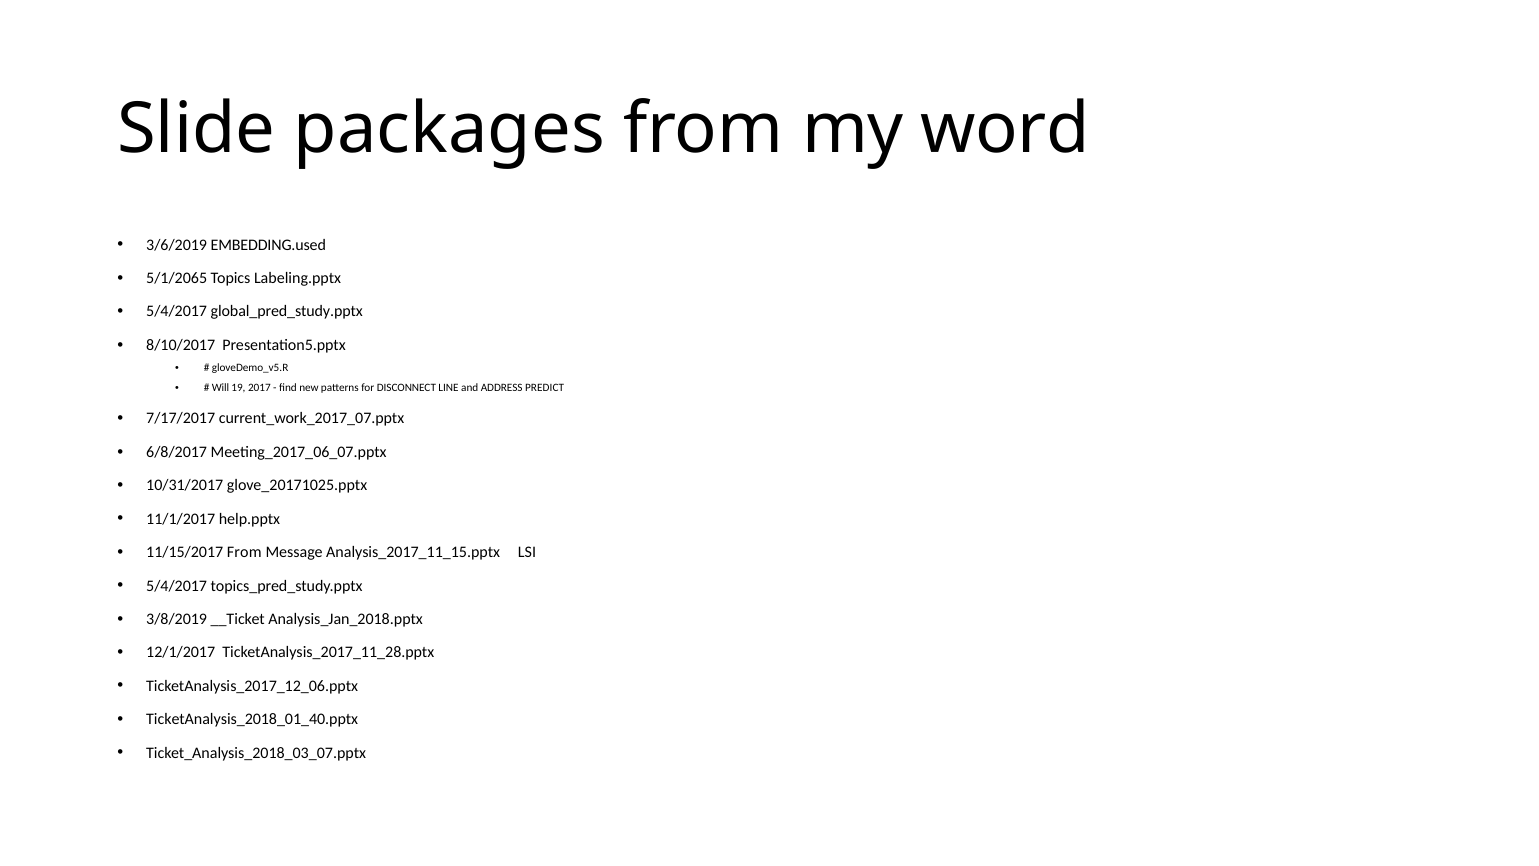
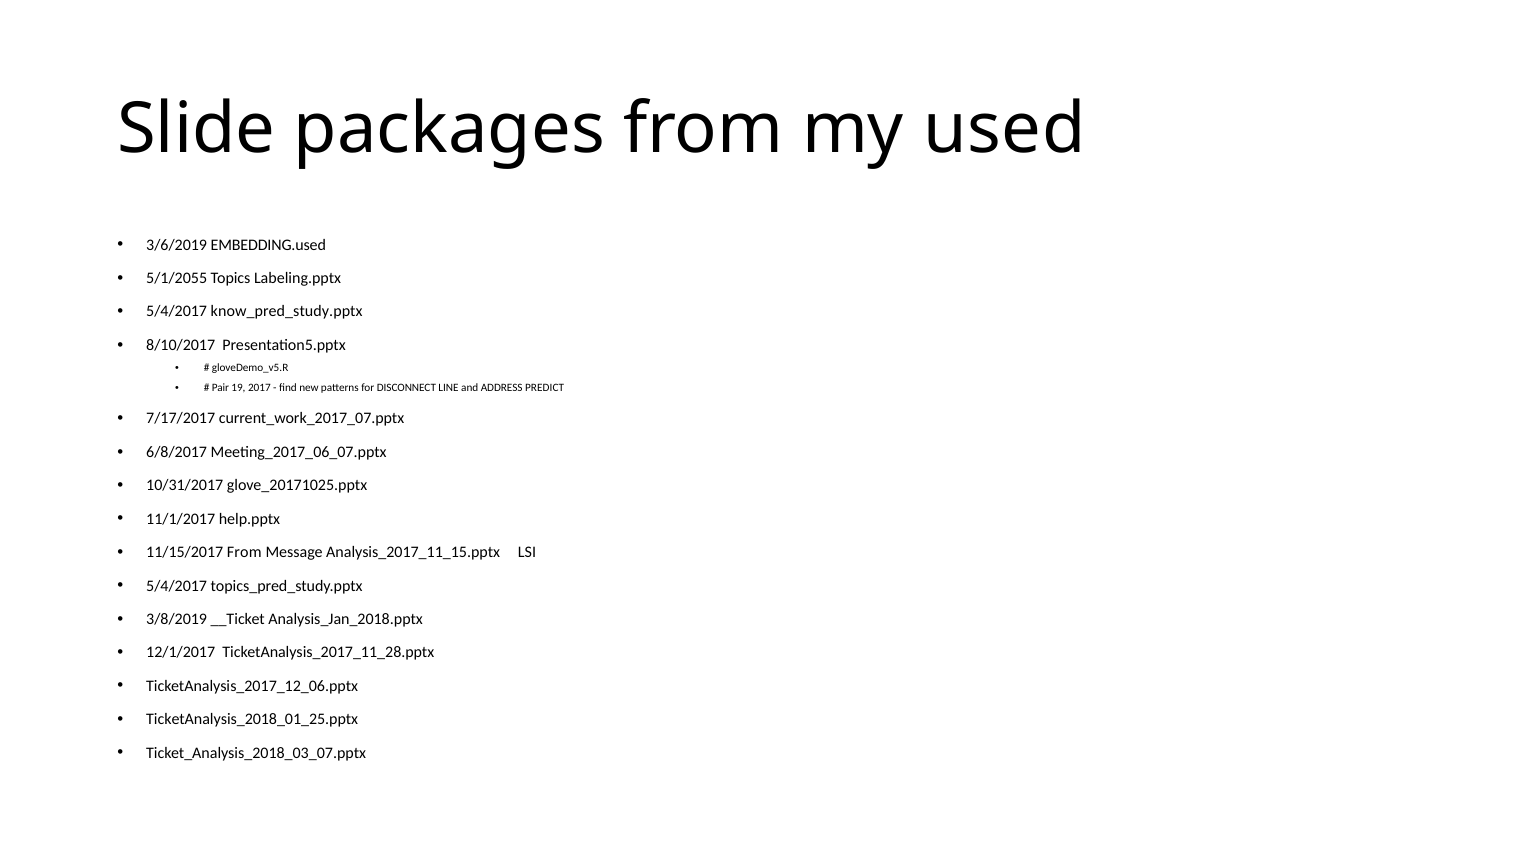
word: word -> used
5/1/2065: 5/1/2065 -> 5/1/2055
global_pred_study.pptx: global_pred_study.pptx -> know_pred_study.pptx
Will: Will -> Pair
TicketAnalysis_2018_01_40.pptx: TicketAnalysis_2018_01_40.pptx -> TicketAnalysis_2018_01_25.pptx
